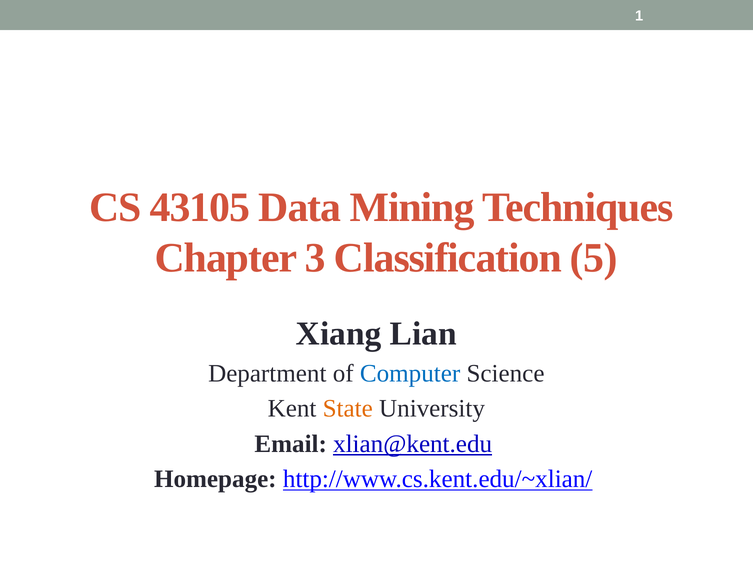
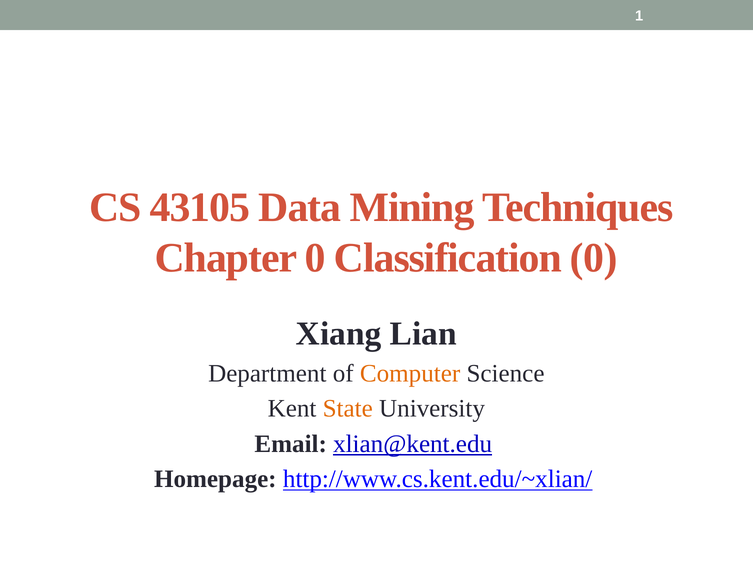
Chapter 3: 3 -> 0
Classification 5: 5 -> 0
Computer colour: blue -> orange
